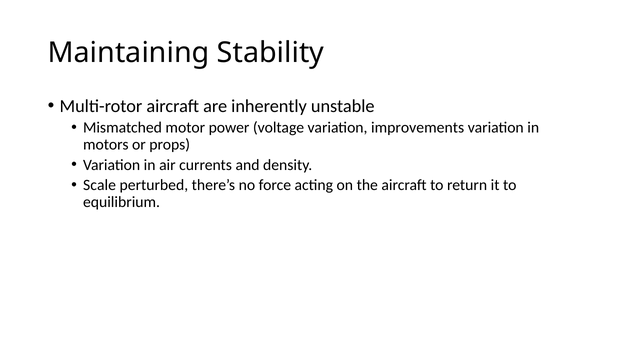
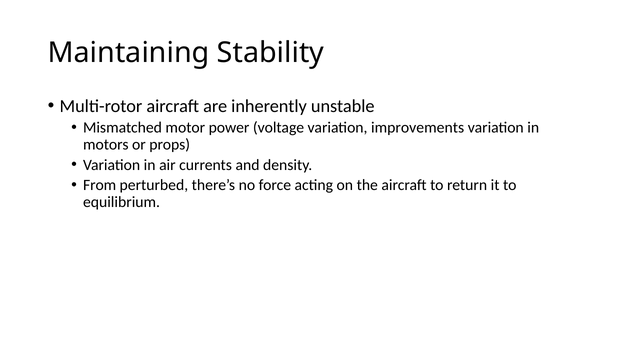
Scale: Scale -> From
